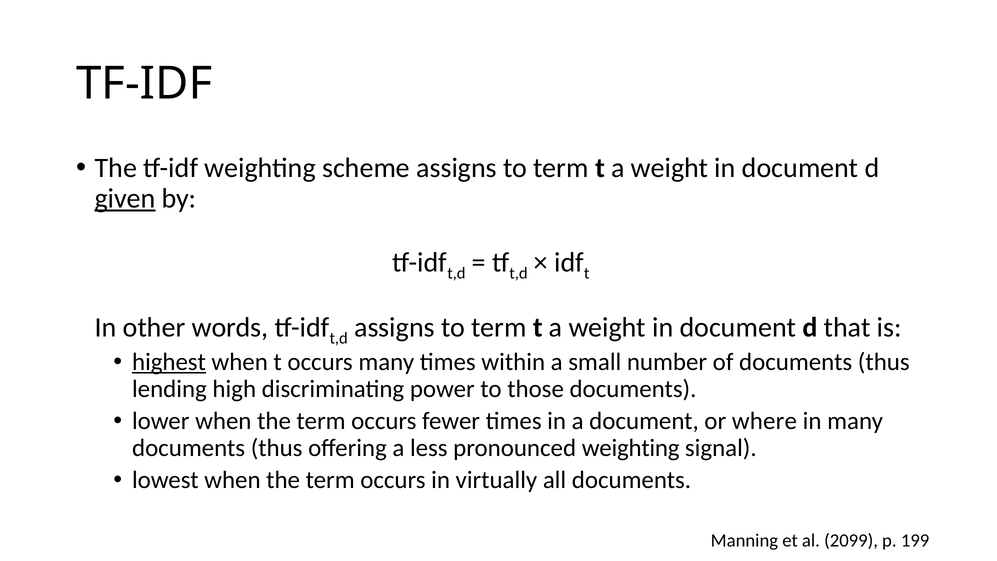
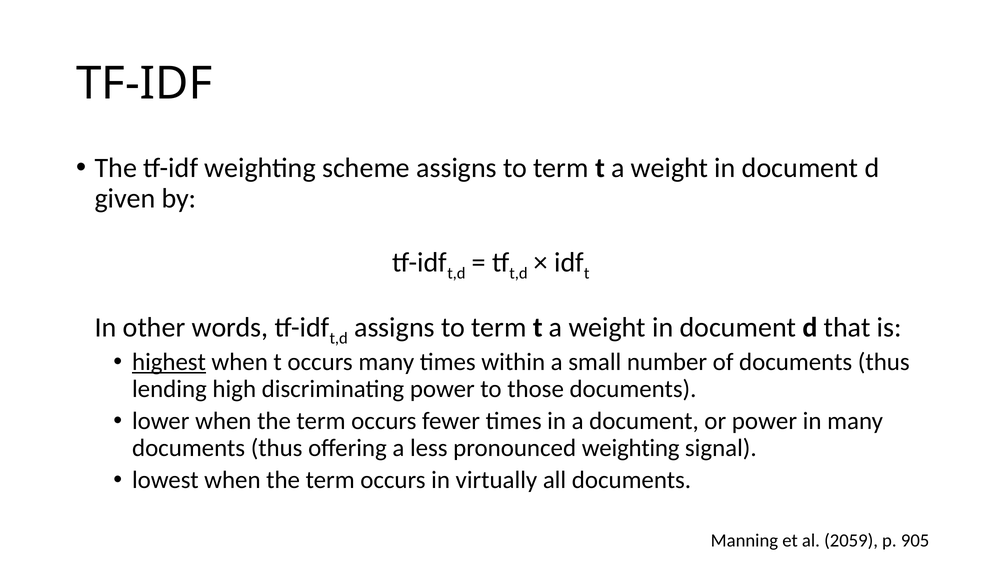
given underline: present -> none
or where: where -> power
2099: 2099 -> 2059
199: 199 -> 905
